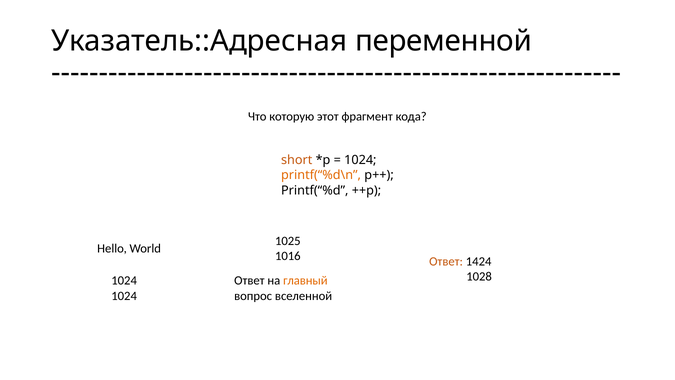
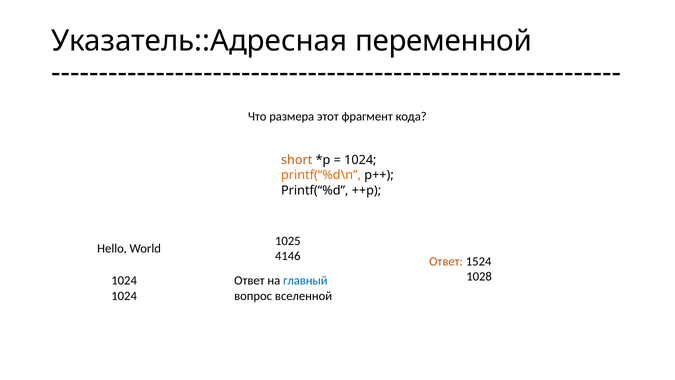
которую: которую -> размера
1016: 1016 -> 4146
1424: 1424 -> 1524
главный colour: orange -> blue
